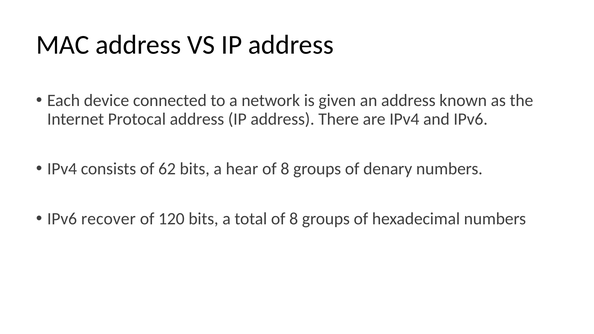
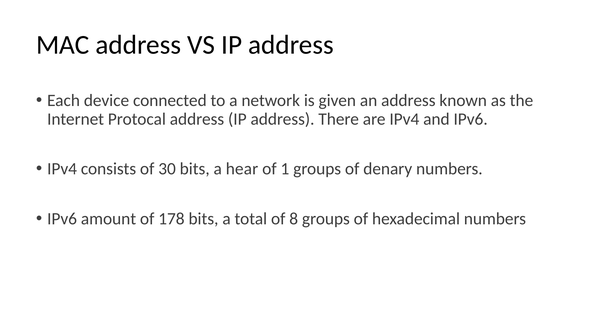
62: 62 -> 30
8 at (285, 169): 8 -> 1
recover: recover -> amount
120: 120 -> 178
